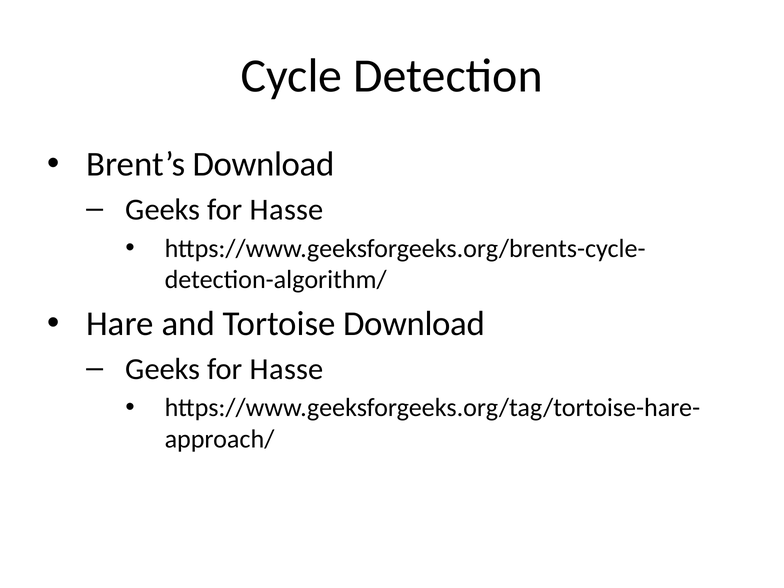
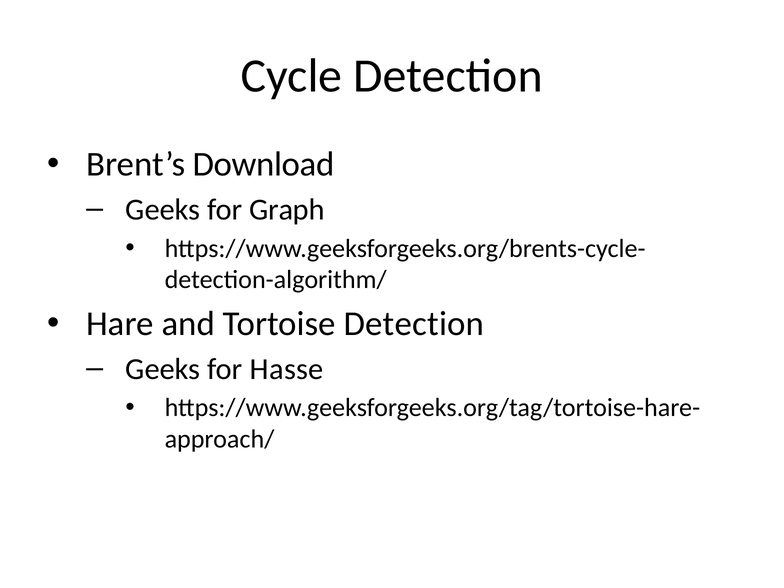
Hasse at (287, 209): Hasse -> Graph
Tortoise Download: Download -> Detection
